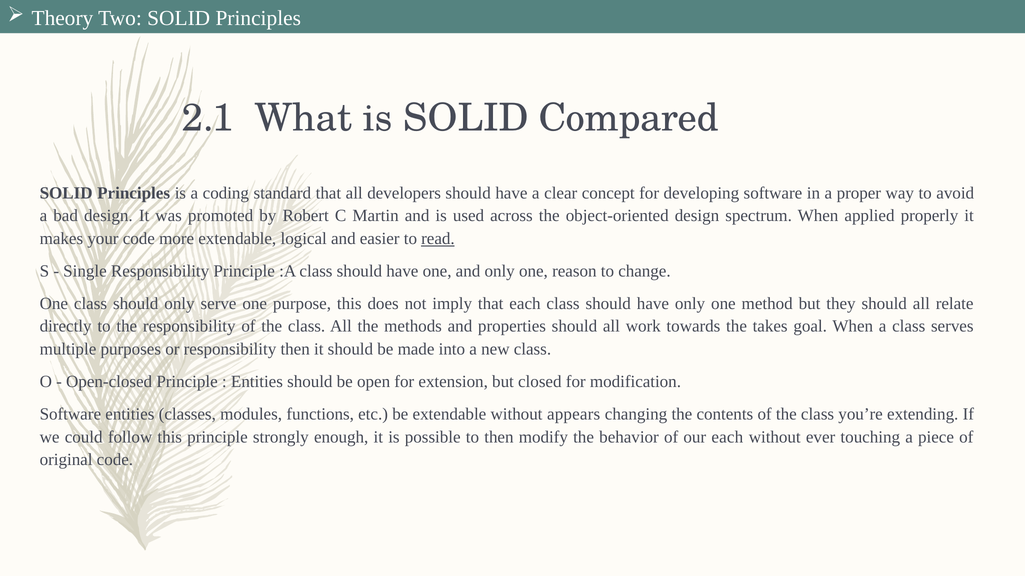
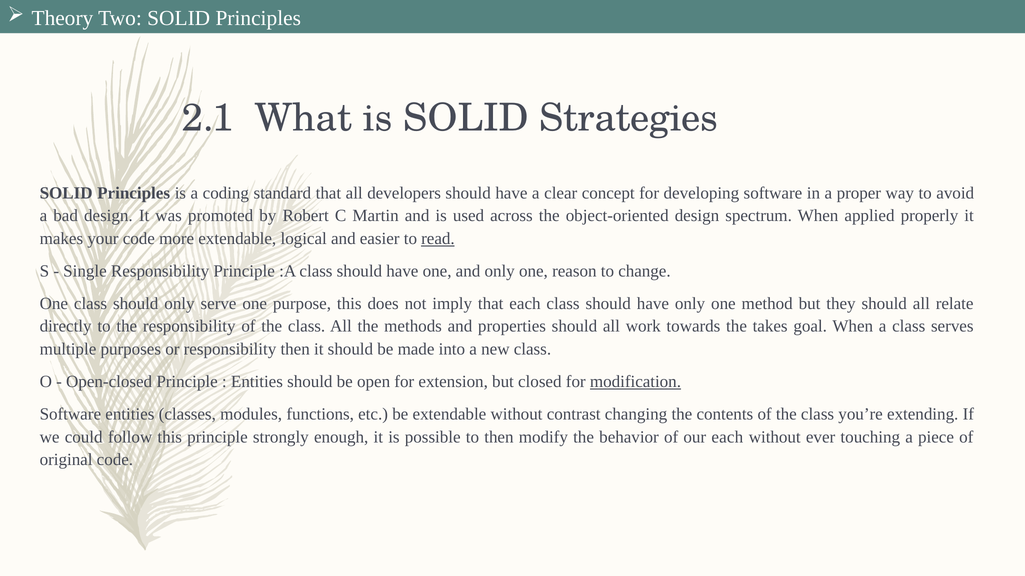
Compared: Compared -> Strategies
modification underline: none -> present
appears: appears -> contrast
